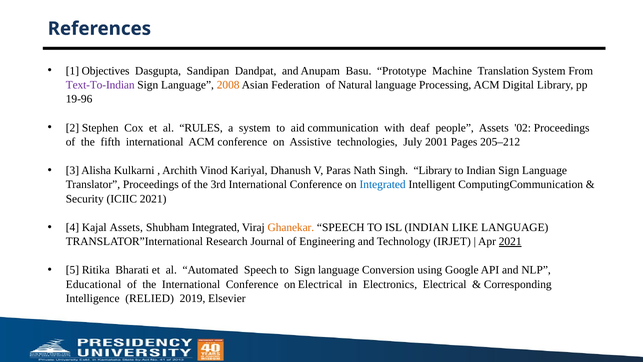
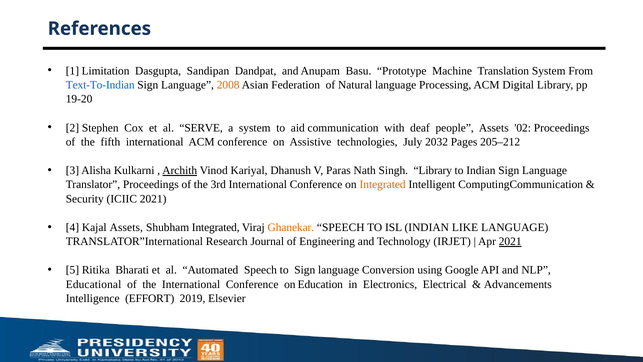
Objectives: Objectives -> Limitation
Text-To-Indian colour: purple -> blue
19-96: 19-96 -> 19-20
RULES: RULES -> SERVE
2001: 2001 -> 2032
Archith underline: none -> present
Integrated at (383, 185) colour: blue -> orange
on Electrical: Electrical -> Education
Corresponding: Corresponding -> Advancements
RELIED: RELIED -> EFFORT
